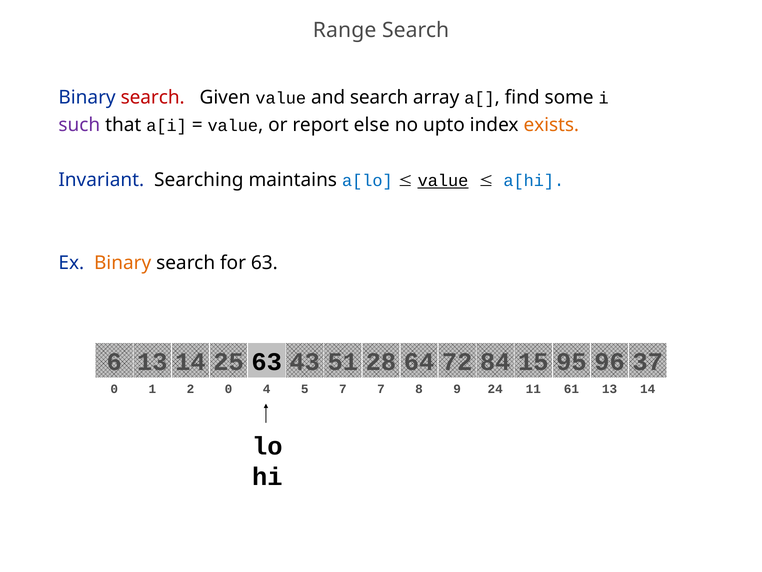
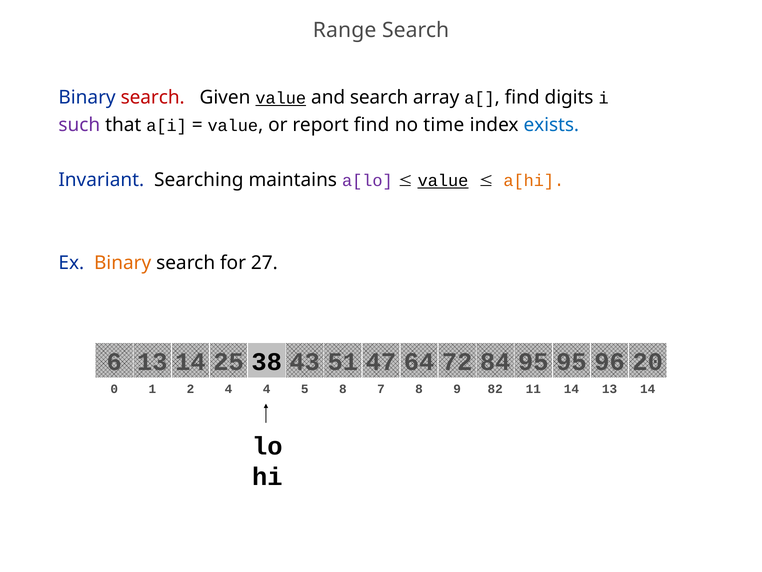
value at (281, 98) underline: none -> present
some: some -> digits
report else: else -> find
upto: upto -> time
exists colour: orange -> blue
a[lo colour: blue -> purple
a[hi colour: blue -> orange
for 63: 63 -> 27
25 63: 63 -> 38
28: 28 -> 47
72 15: 15 -> 95
37: 37 -> 20
1 0: 0 -> 4
4 7: 7 -> 8
24: 24 -> 82
11 61: 61 -> 14
